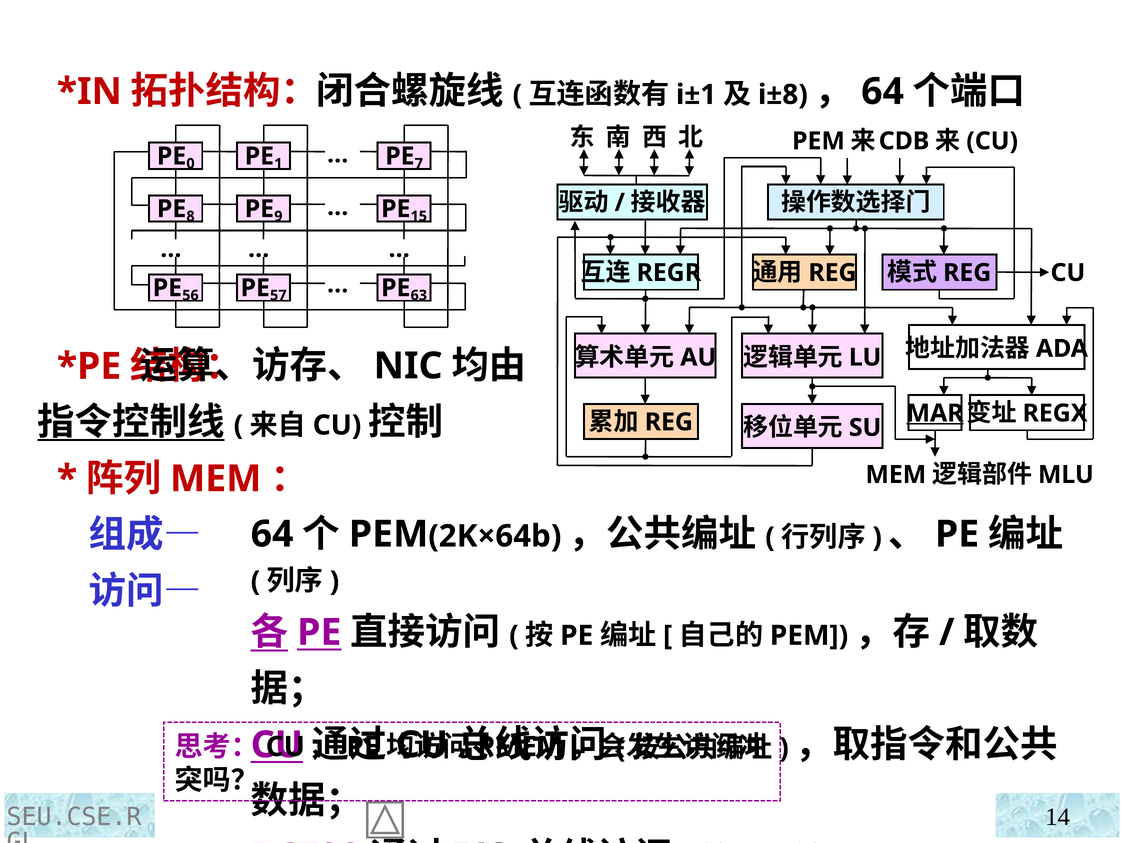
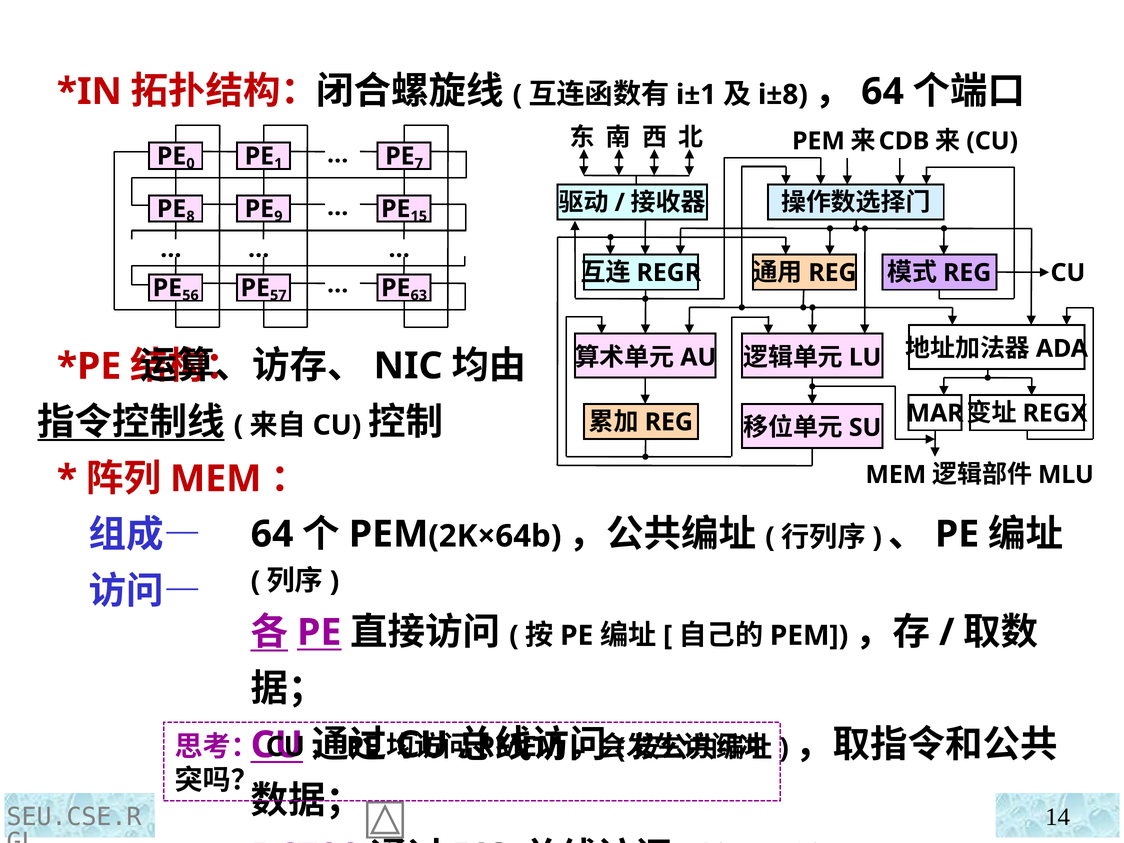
MAR underline: present -> none
